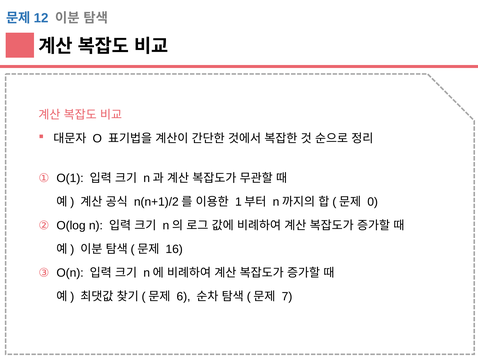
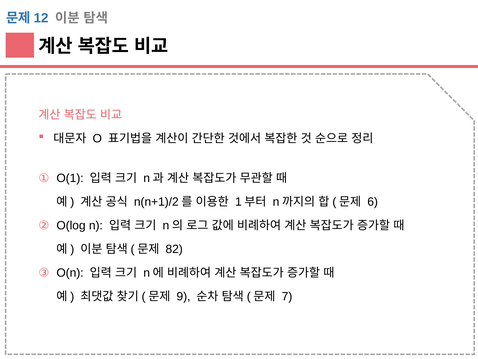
0: 0 -> 6
16: 16 -> 82
6: 6 -> 9
